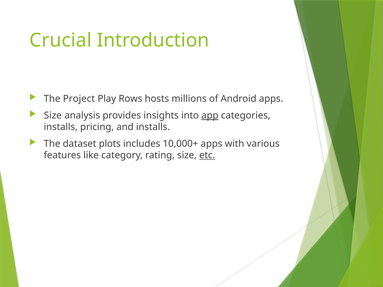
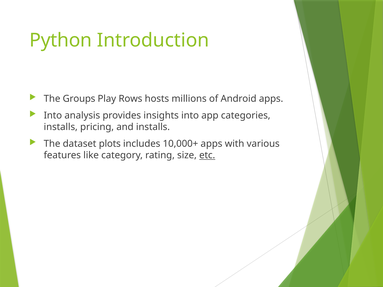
Crucial: Crucial -> Python
Project: Project -> Groups
Size at (53, 116): Size -> Into
app underline: present -> none
